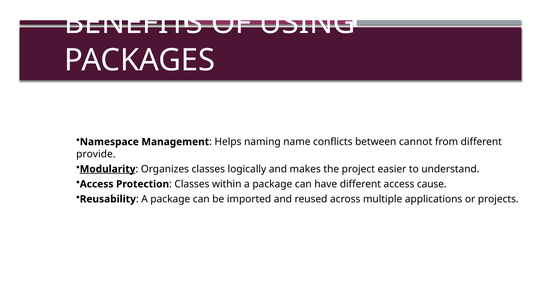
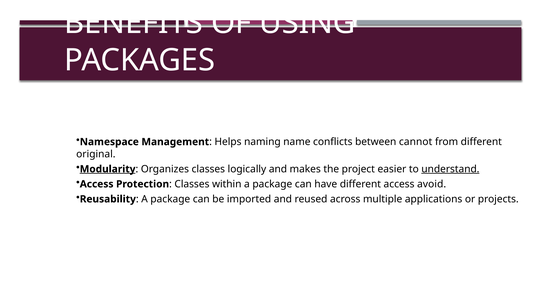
provide: provide -> original
understand underline: none -> present
cause: cause -> avoid
